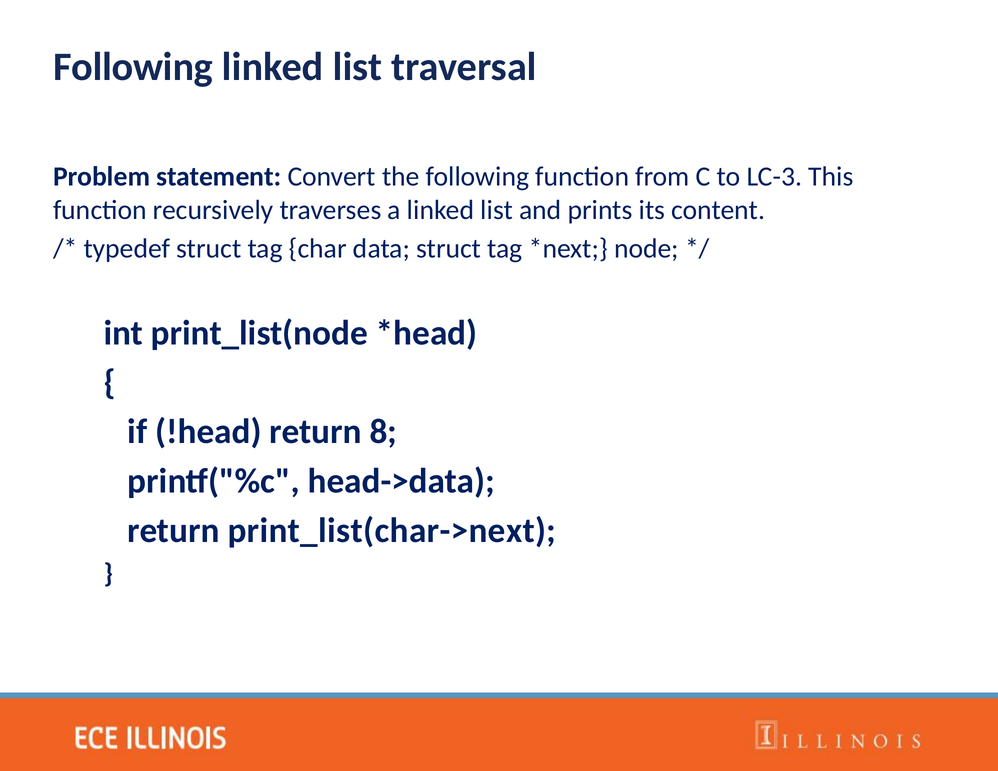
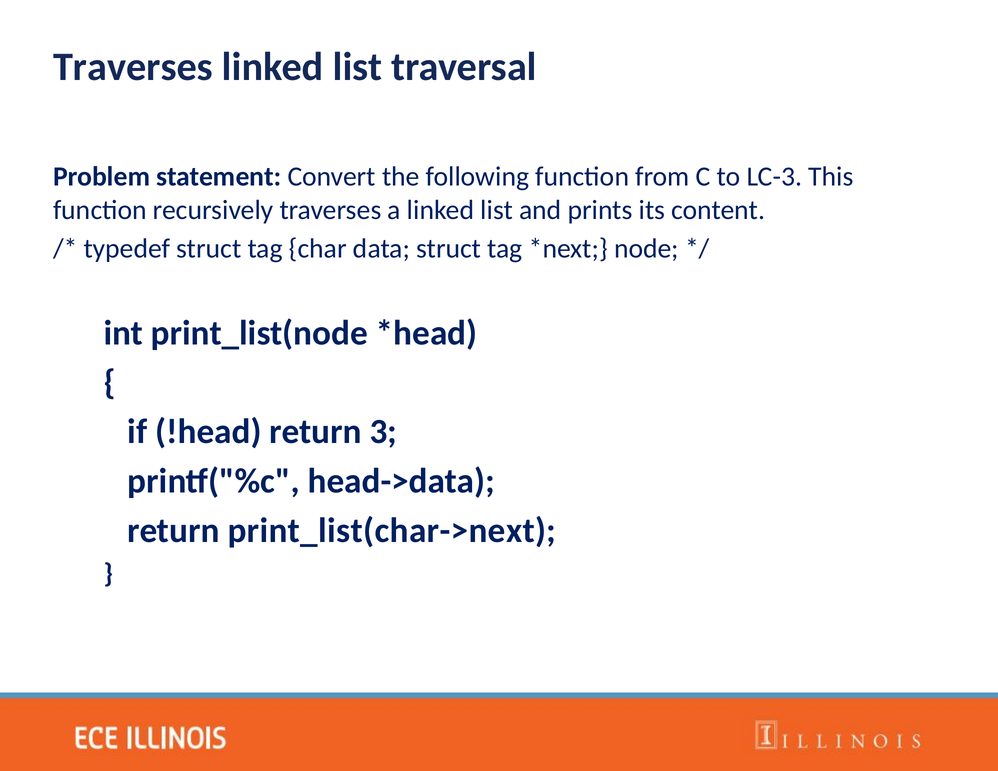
Following at (133, 67): Following -> Traverses
8: 8 -> 3
